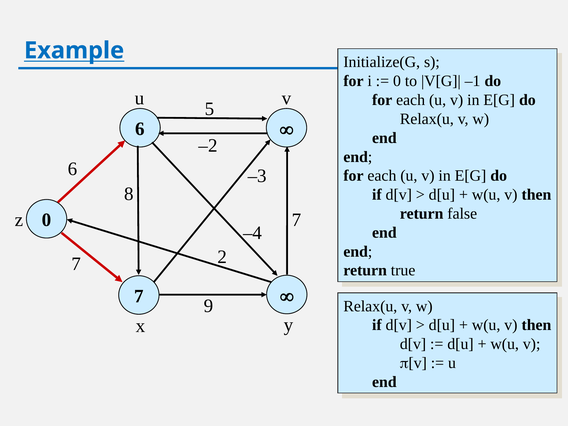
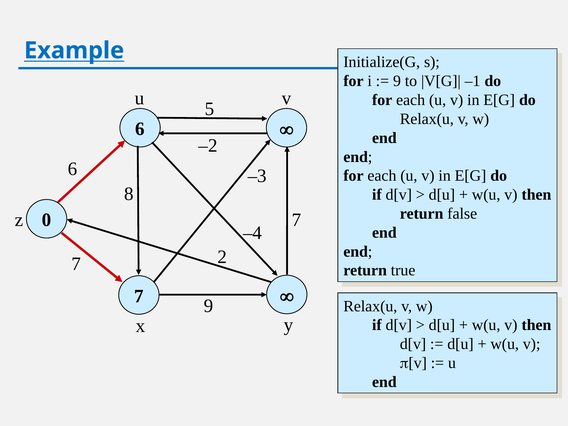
0 at (397, 81): 0 -> 9
